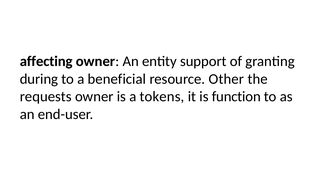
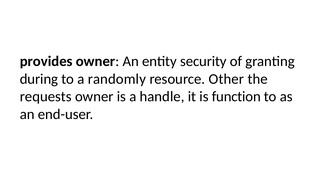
affecting: affecting -> provides
support: support -> security
beneficial: beneficial -> randomly
tokens: tokens -> handle
